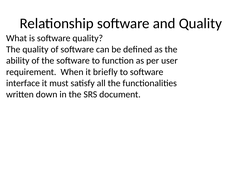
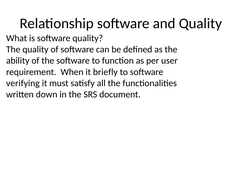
interface: interface -> verifying
